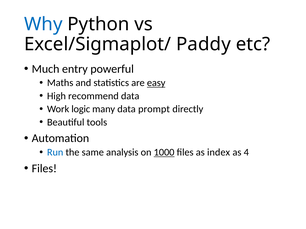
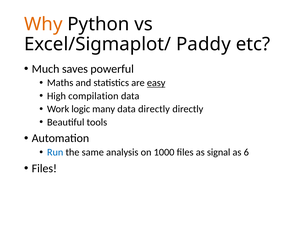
Why colour: blue -> orange
entry: entry -> saves
recommend: recommend -> compilation
data prompt: prompt -> directly
1000 underline: present -> none
index: index -> signal
4: 4 -> 6
